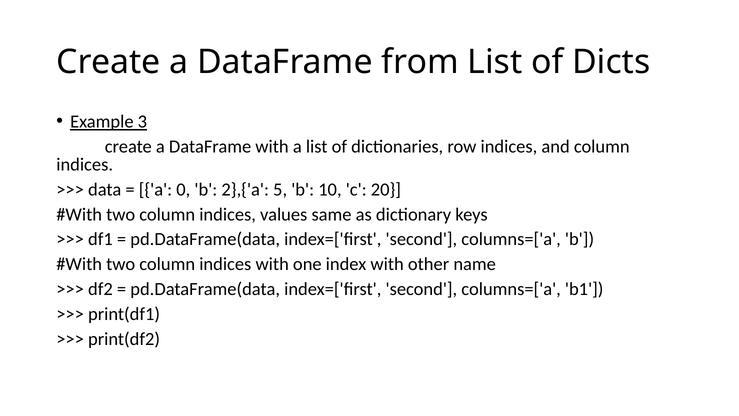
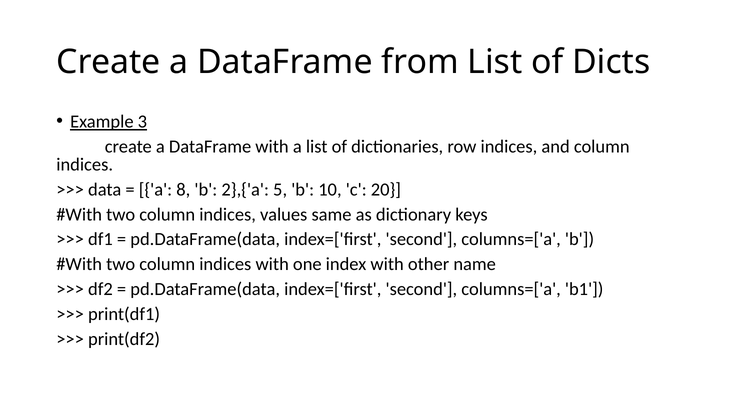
0: 0 -> 8
